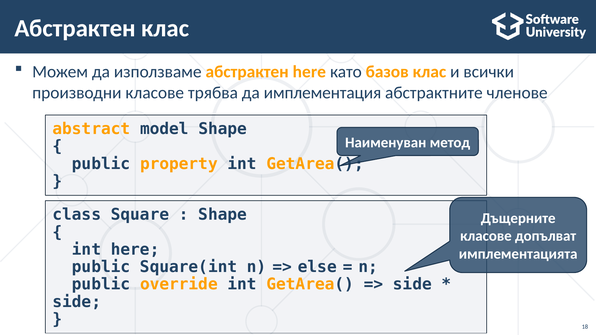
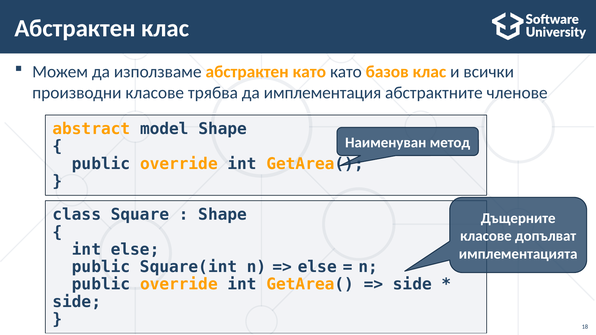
абстрактен here: here -> като
property at (179, 164): property -> override
int here: here -> else
